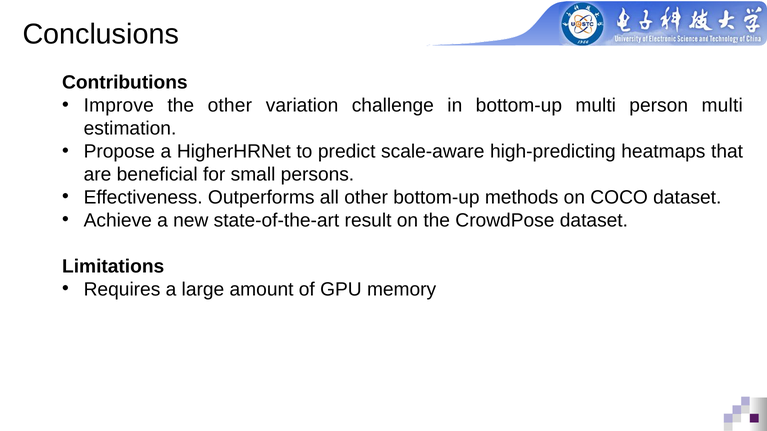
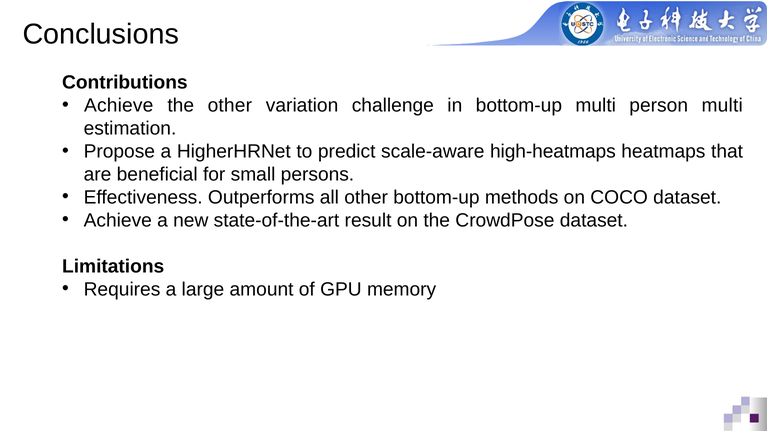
Improve at (119, 105): Improve -> Achieve
high-predicting: high-predicting -> high-heatmaps
